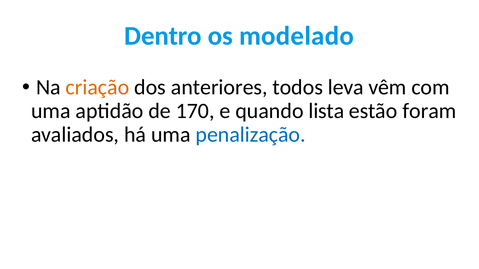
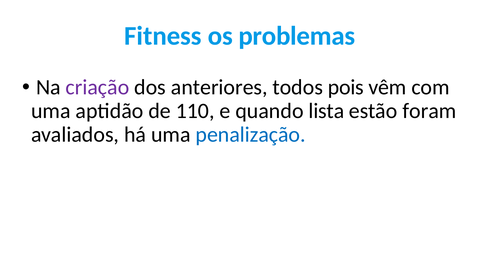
Dentro: Dentro -> Fitness
modelado: modelado -> problemas
criação colour: orange -> purple
leva: leva -> pois
170: 170 -> 110
